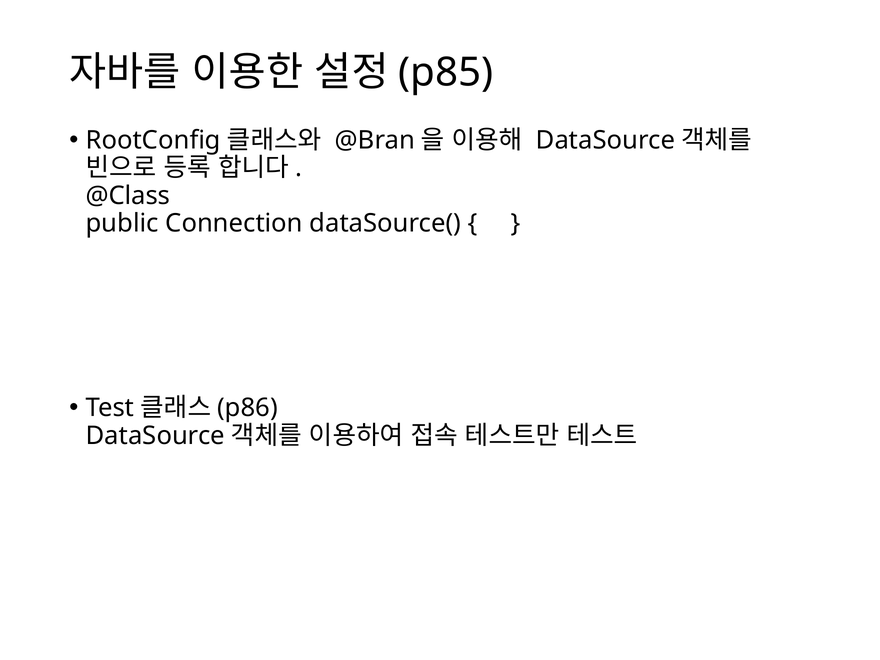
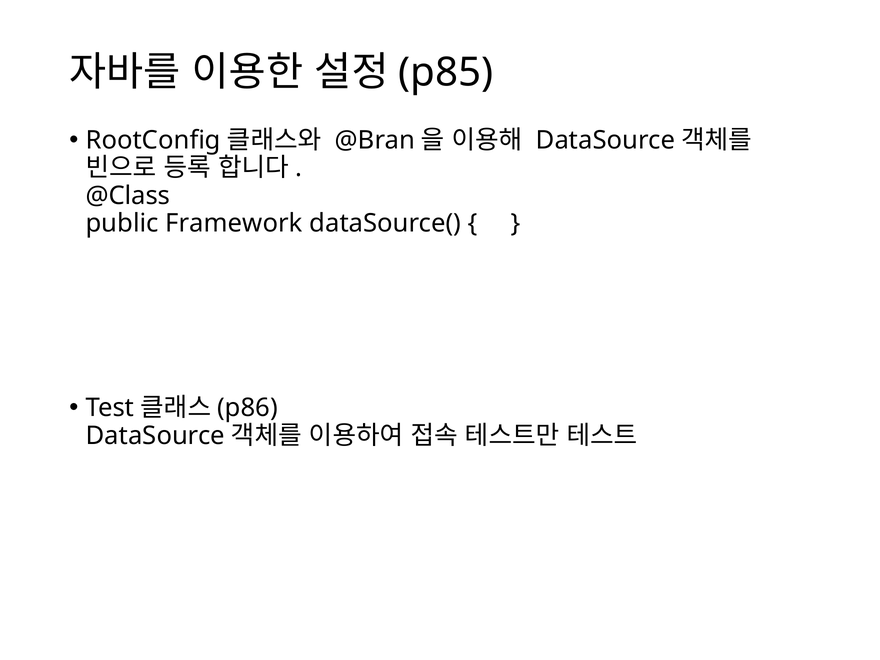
Connection: Connection -> Framework
